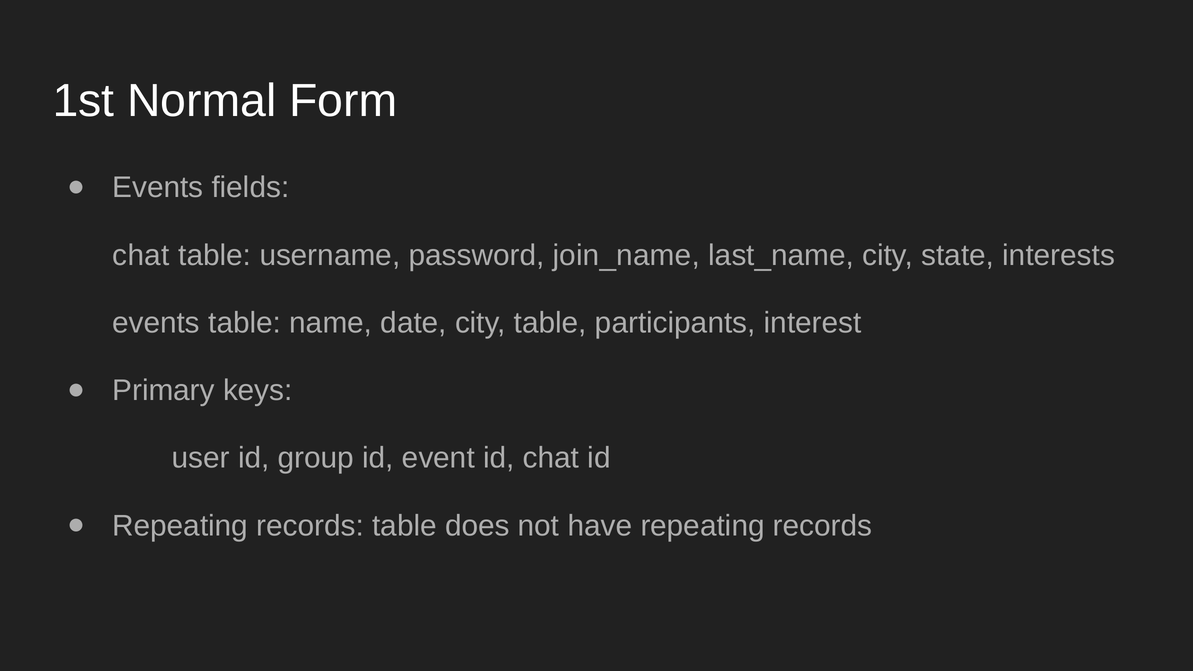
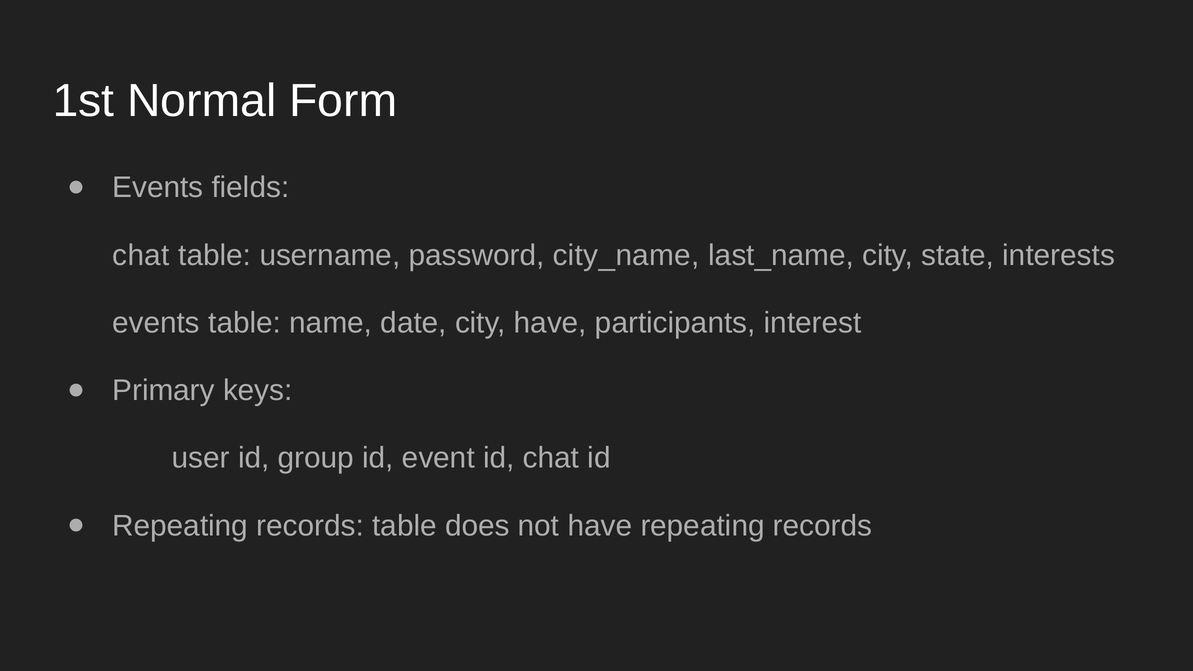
join_name: join_name -> city_name
city table: table -> have
